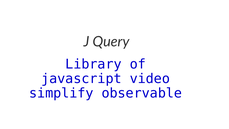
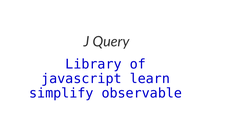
video: video -> learn
